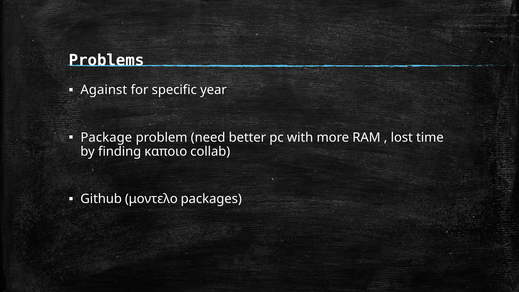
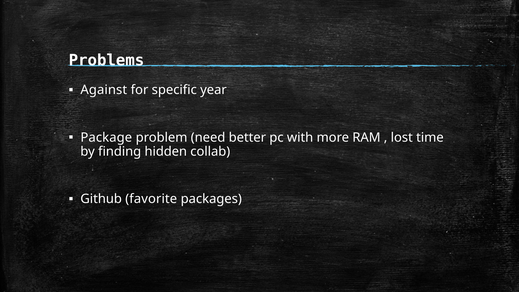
καποιο: καποιο -> hidden
μοντελο: μοντελο -> favorite
